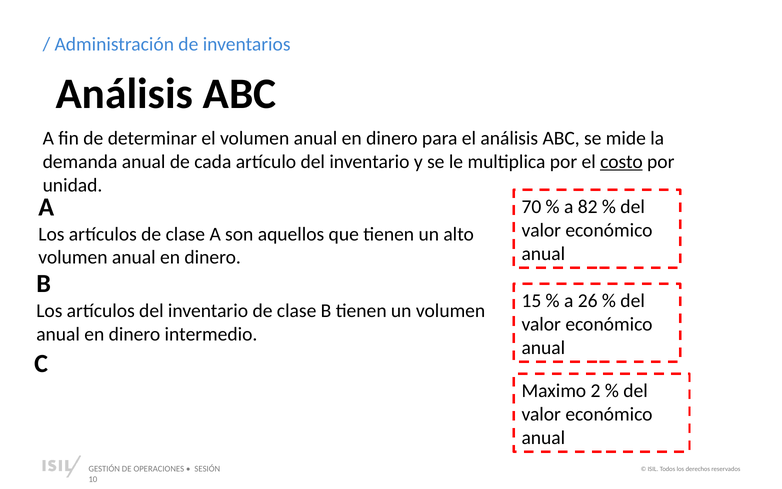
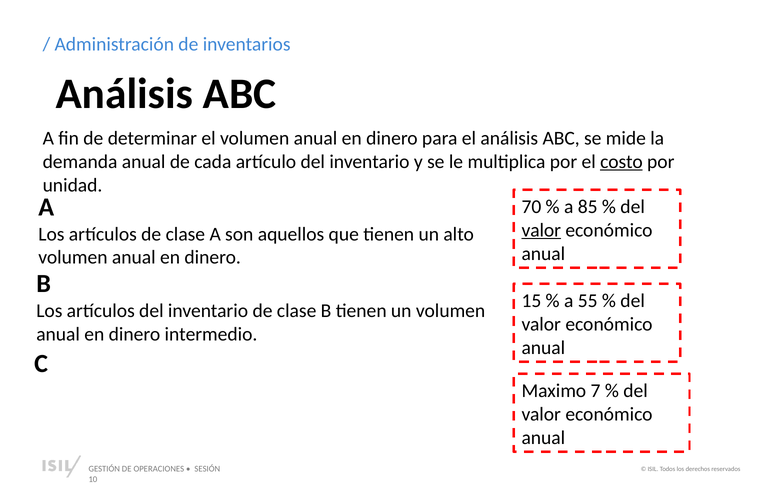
82: 82 -> 85
valor at (541, 230) underline: none -> present
26: 26 -> 55
2: 2 -> 7
